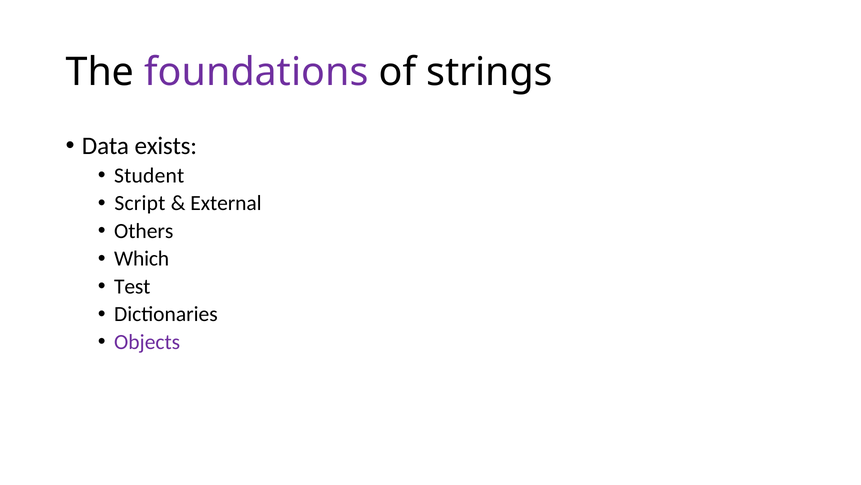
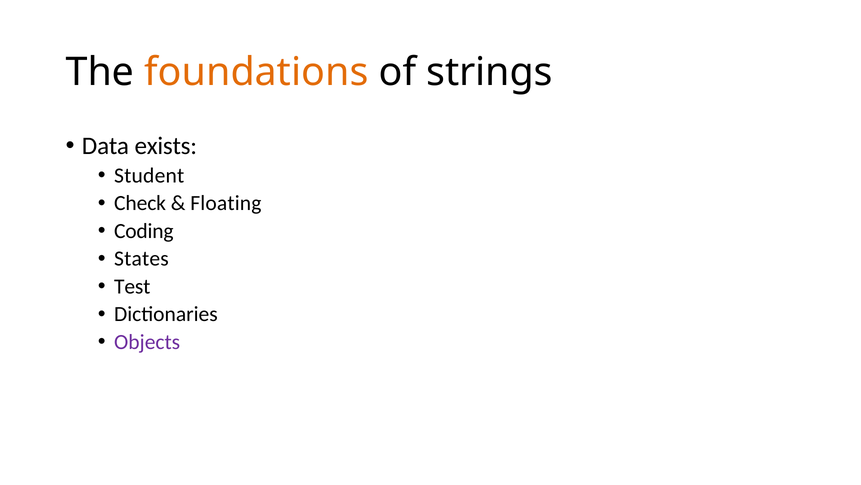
foundations colour: purple -> orange
Script: Script -> Check
External: External -> Floating
Others: Others -> Coding
Which: Which -> States
